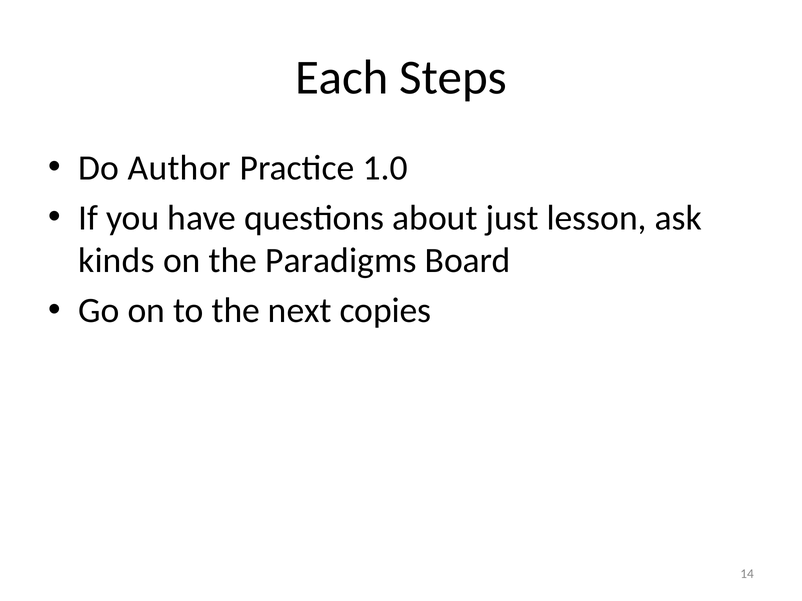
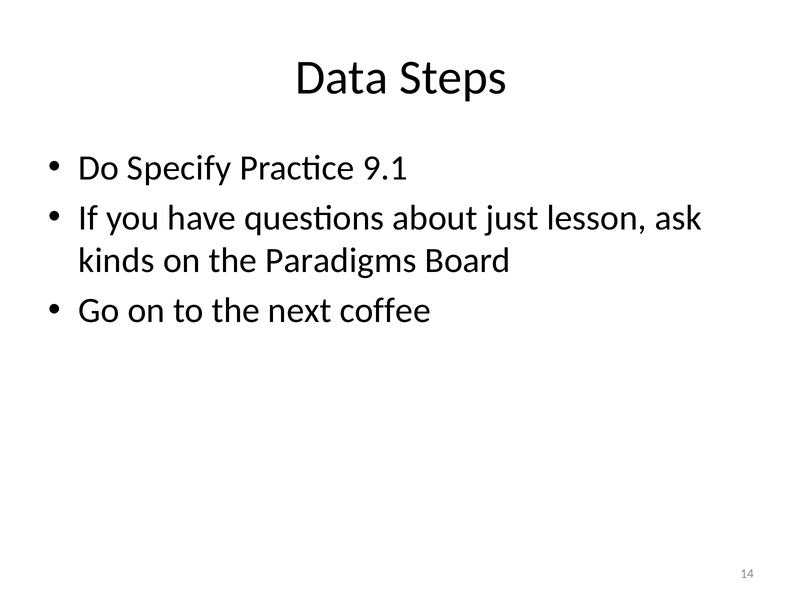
Each: Each -> Data
Author: Author -> Specify
1.0: 1.0 -> 9.1
copies: copies -> coffee
